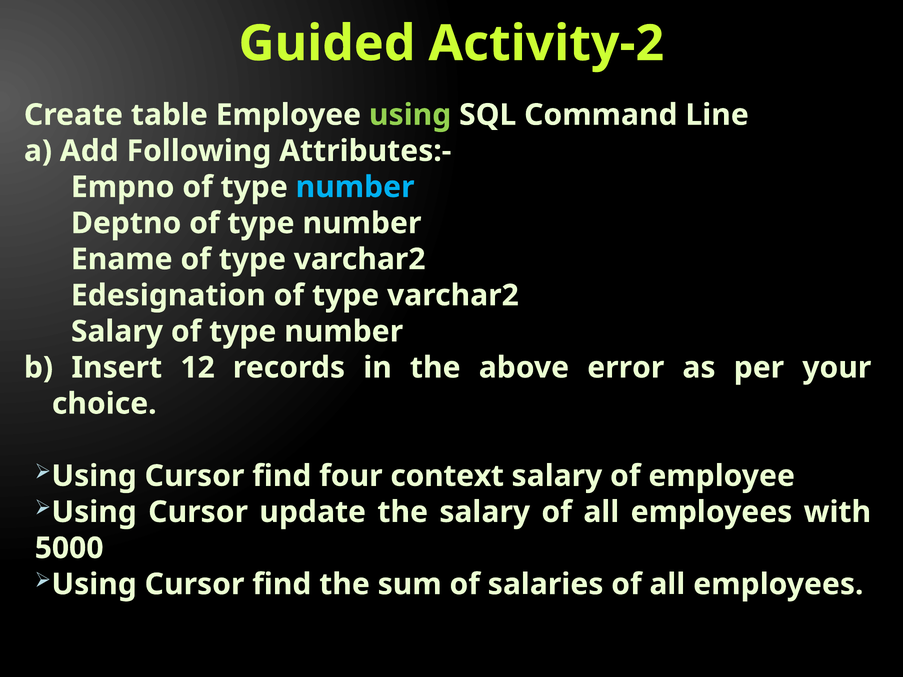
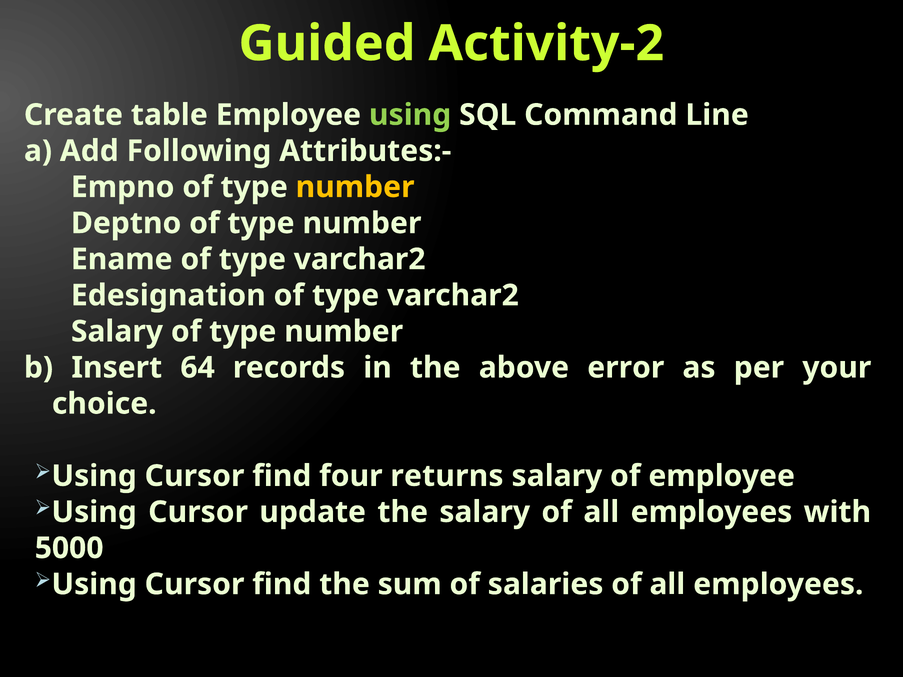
number at (355, 187) colour: light blue -> yellow
12: 12 -> 64
context: context -> returns
